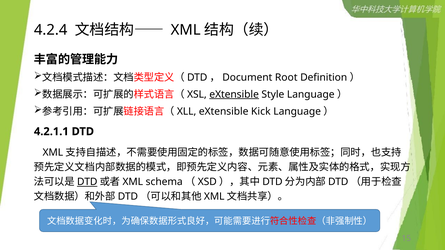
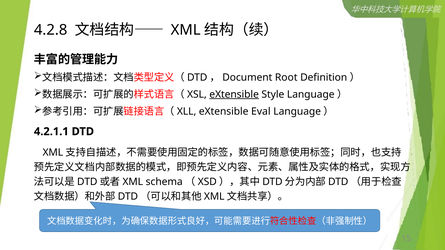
4.2.4: 4.2.4 -> 4.2.8
Kick: Kick -> Eval
DTD at (87, 182) underline: present -> none
